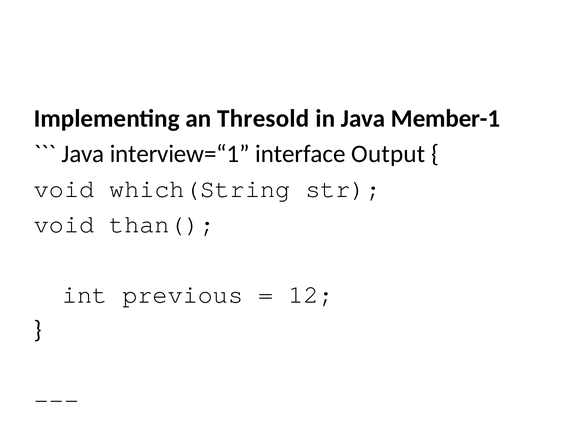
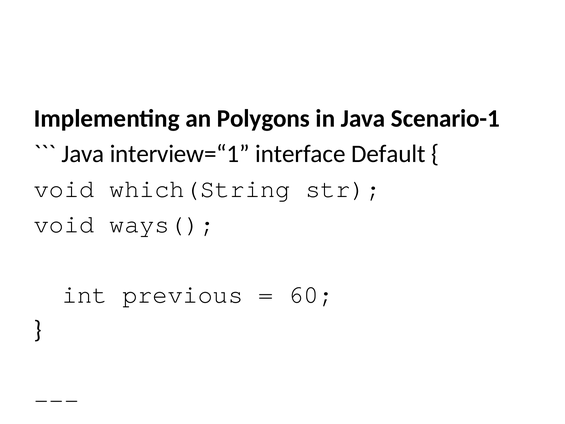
Thresold: Thresold -> Polygons
Member-1: Member-1 -> Scenario-1
Output: Output -> Default
than(: than( -> ways(
12: 12 -> 60
